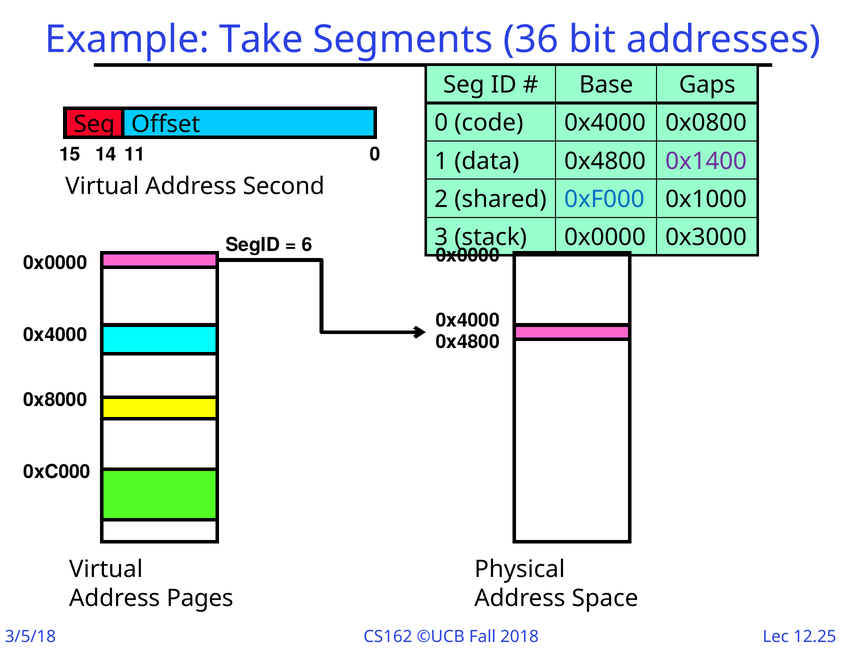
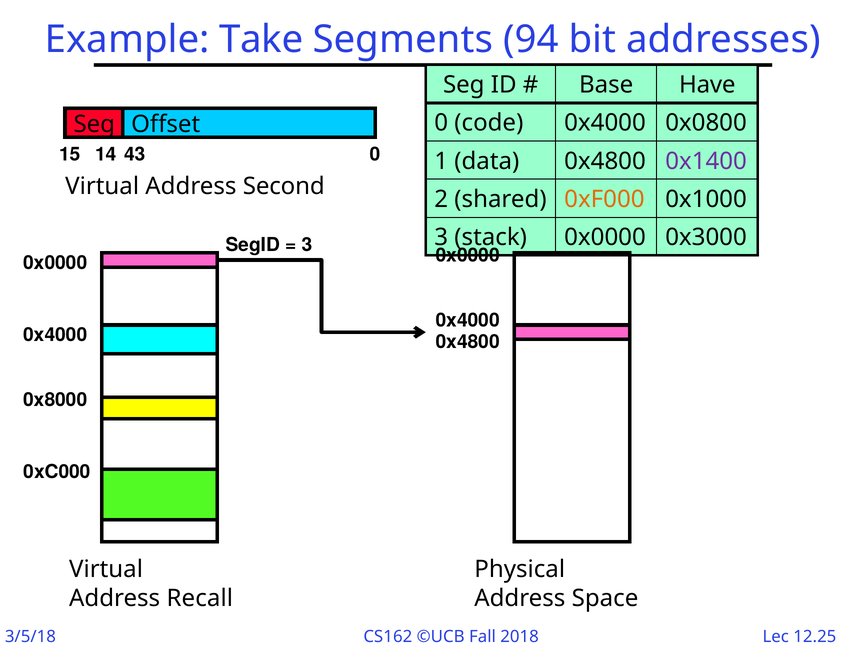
36: 36 -> 94
Gaps: Gaps -> Have
11: 11 -> 43
0xF000 colour: blue -> orange
6 at (307, 245): 6 -> 3
Pages: Pages -> Recall
